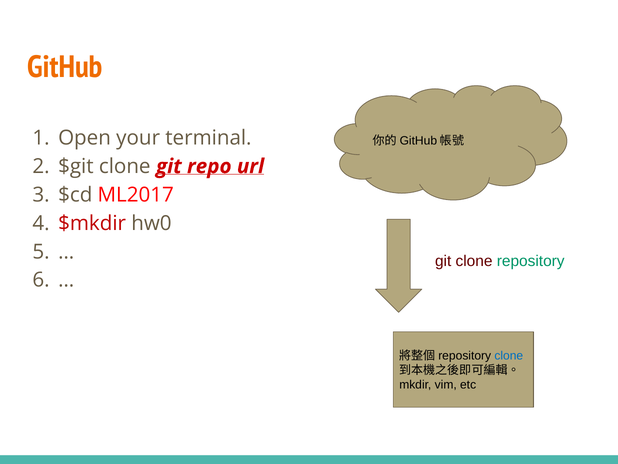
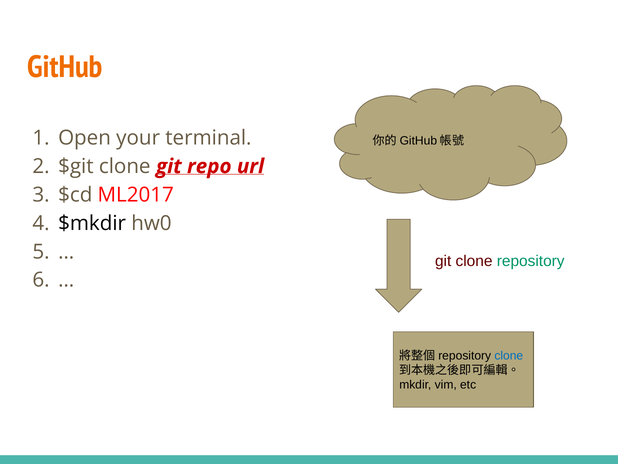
$mkdir colour: red -> black
